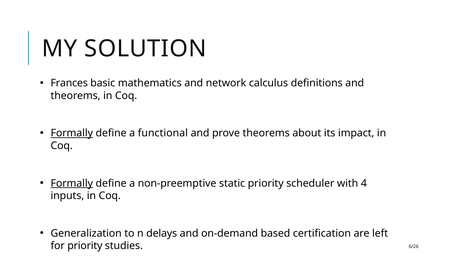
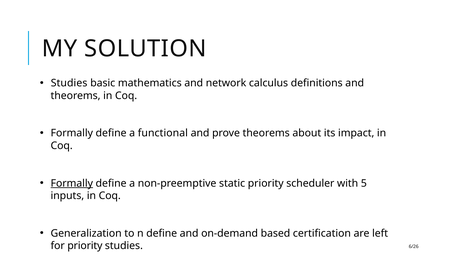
Frances at (69, 83): Frances -> Studies
Formally at (72, 133) underline: present -> none
4: 4 -> 5
n delays: delays -> define
